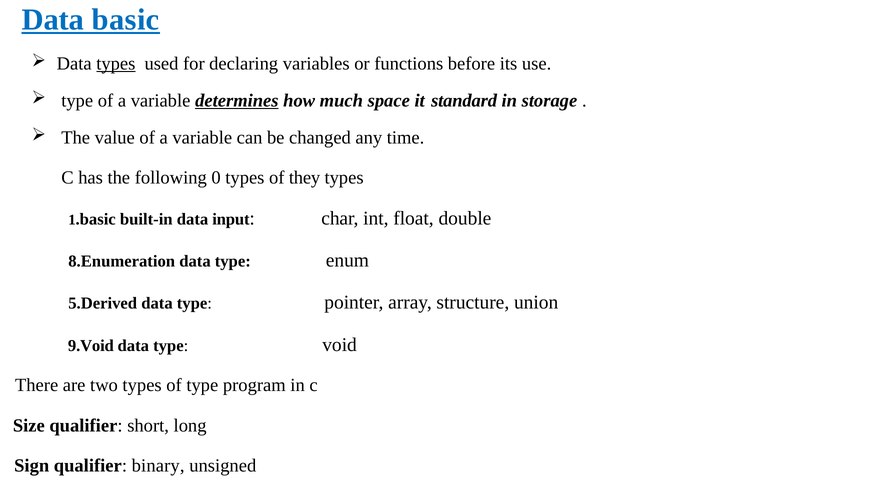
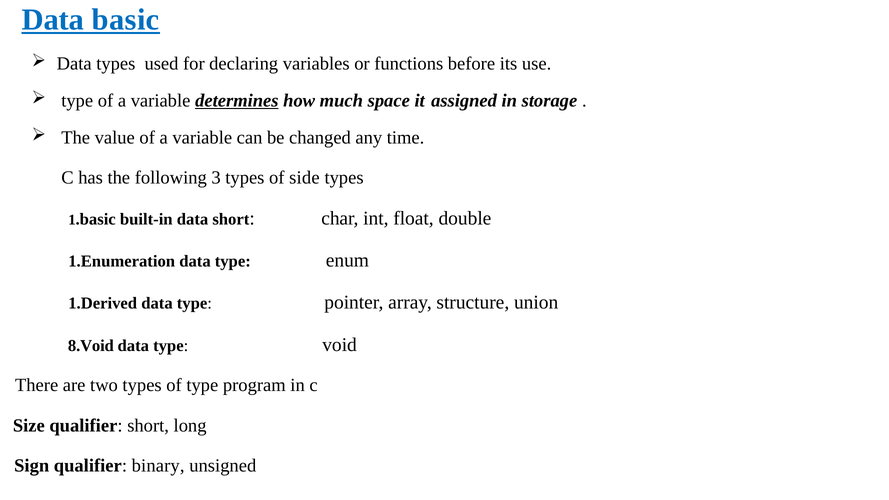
types at (116, 64) underline: present -> none
standard: standard -> assigned
0: 0 -> 3
they: they -> side
data input: input -> short
8.Enumeration: 8.Enumeration -> 1.Enumeration
5.Derived: 5.Derived -> 1.Derived
9.Void: 9.Void -> 8.Void
